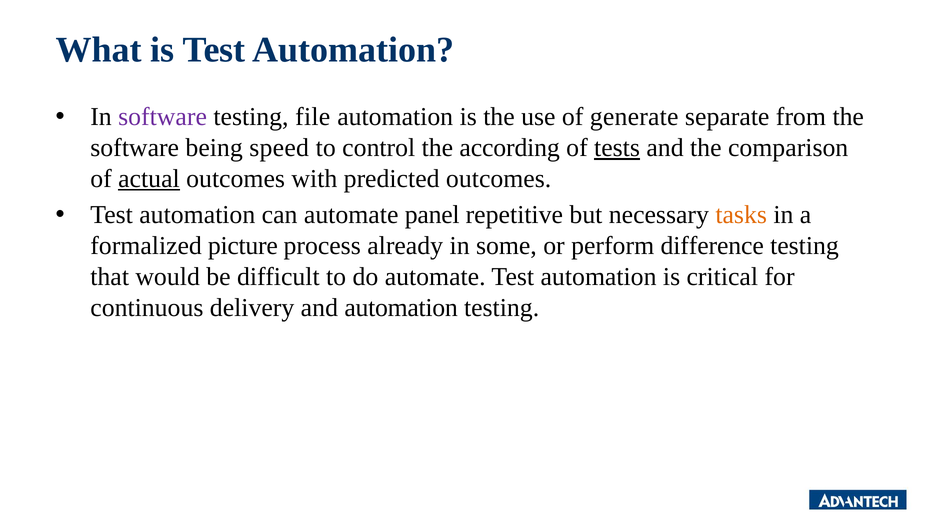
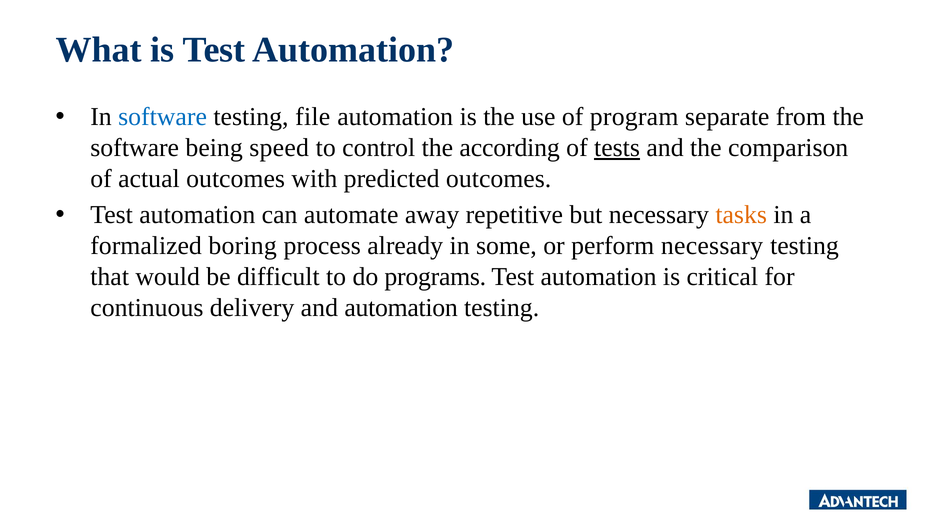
software at (163, 117) colour: purple -> blue
generate: generate -> program
actual underline: present -> none
panel: panel -> away
picture: picture -> boring
perform difference: difference -> necessary
do automate: automate -> programs
